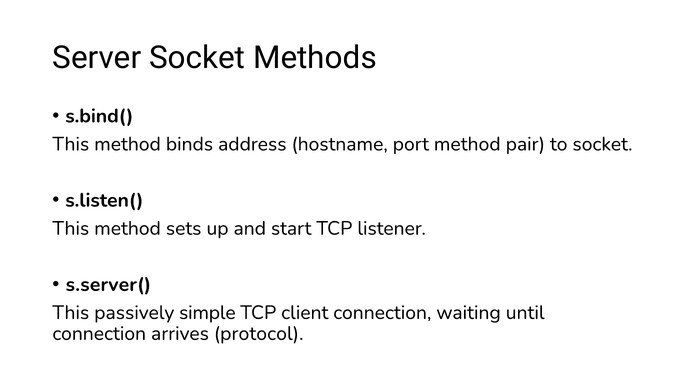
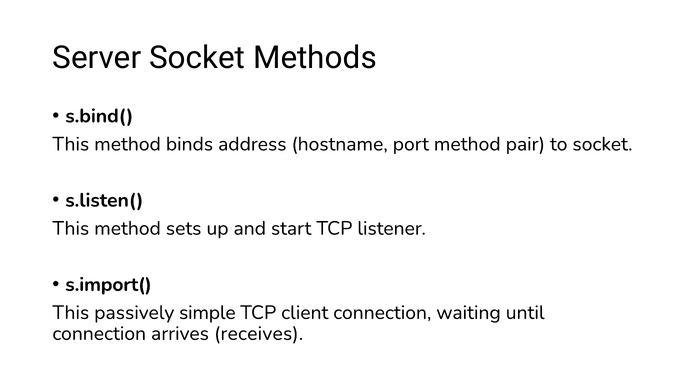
s.server(: s.server( -> s.import(
protocol: protocol -> receives
